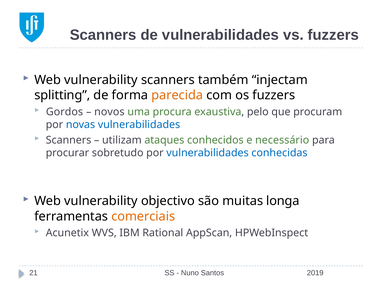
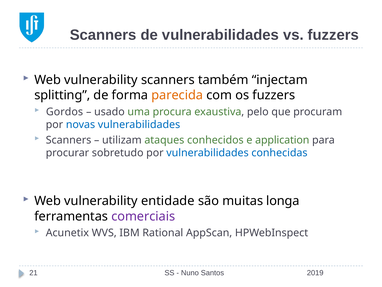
novos: novos -> usado
necessário: necessário -> application
objectivo: objectivo -> entidade
comerciais colour: orange -> purple
